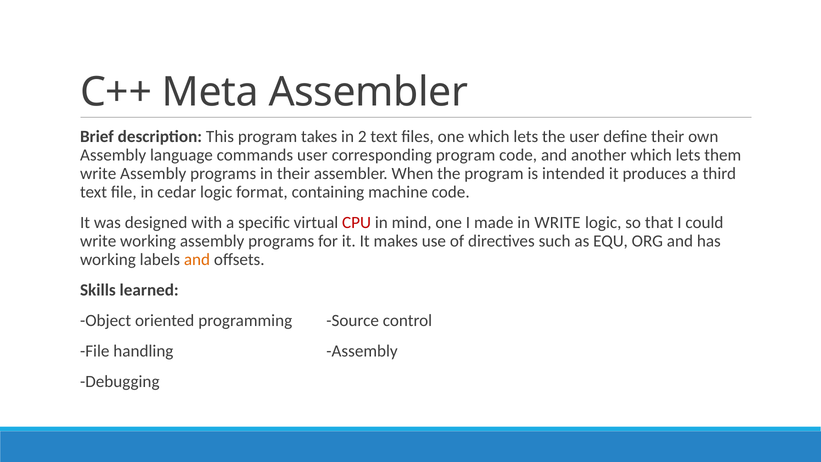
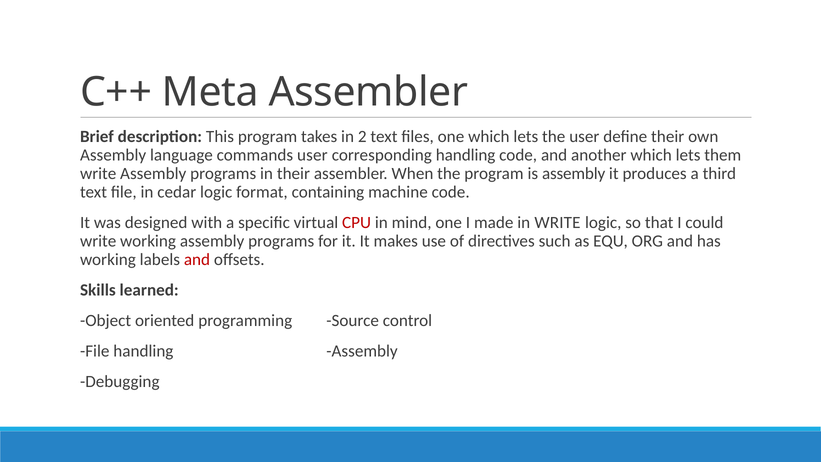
corresponding program: program -> handling
is intended: intended -> assembly
and at (197, 259) colour: orange -> red
